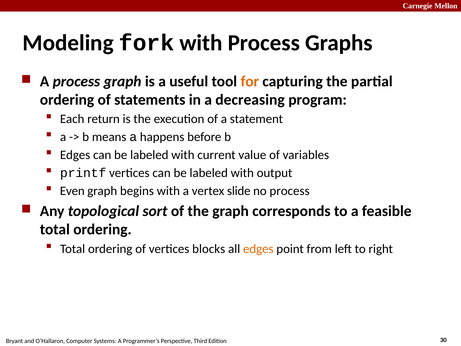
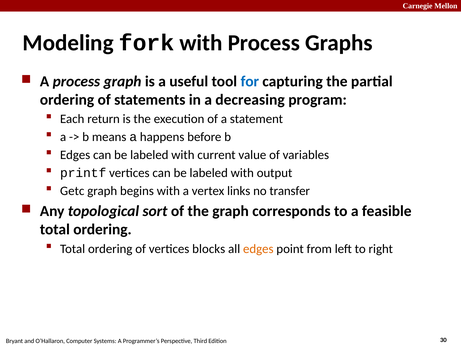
for colour: orange -> blue
Even: Even -> Getc
slide: slide -> links
no process: process -> transfer
